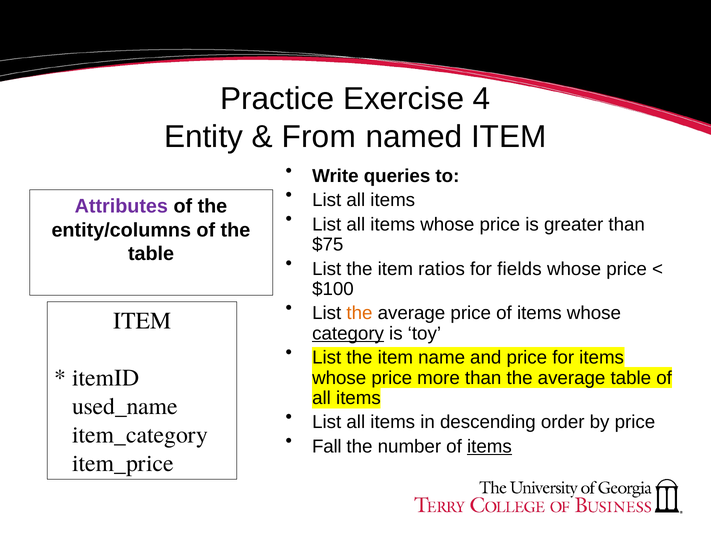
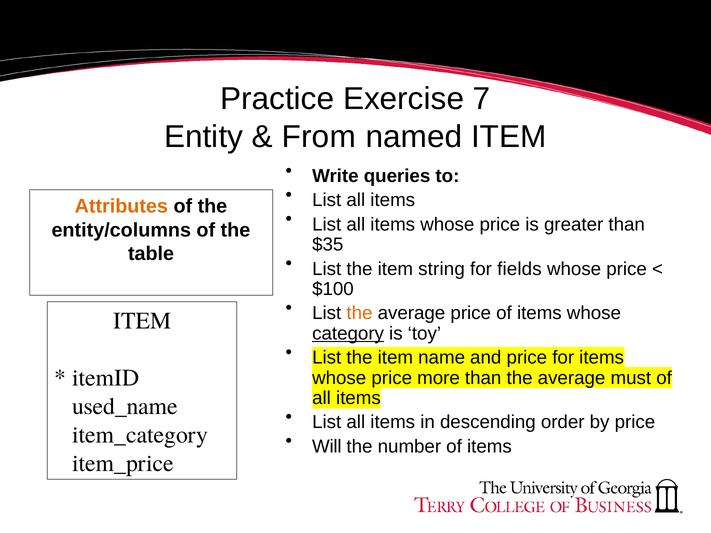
4: 4 -> 7
Attributes colour: purple -> orange
$75: $75 -> $35
ratios: ratios -> string
average table: table -> must
Fall: Fall -> Will
items at (489, 447) underline: present -> none
